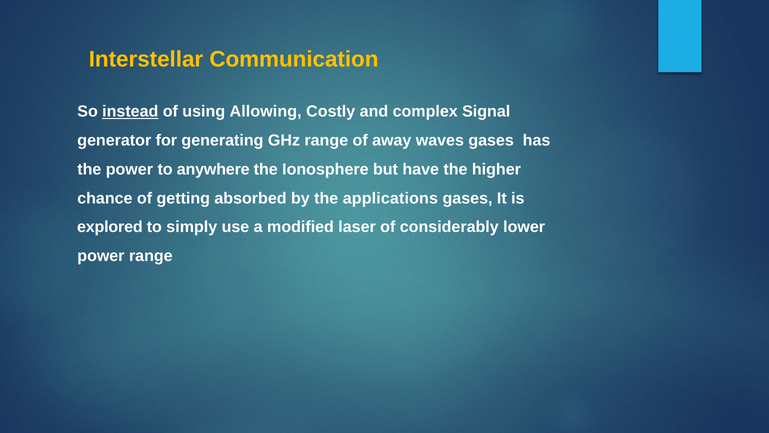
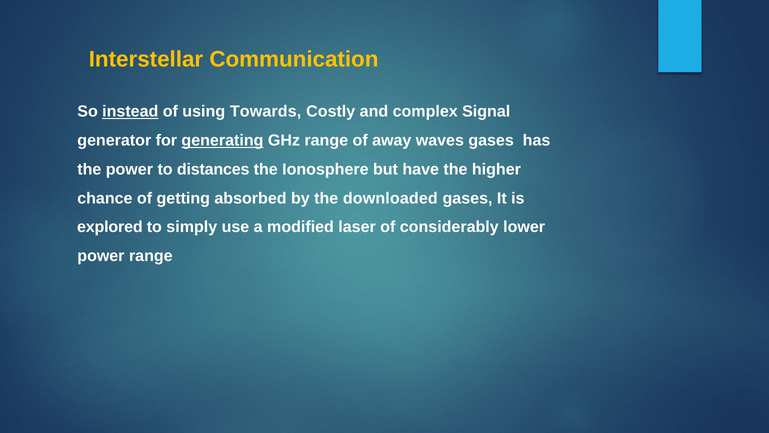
Allowing: Allowing -> Towards
generating underline: none -> present
anywhere: anywhere -> distances
applications: applications -> downloaded
